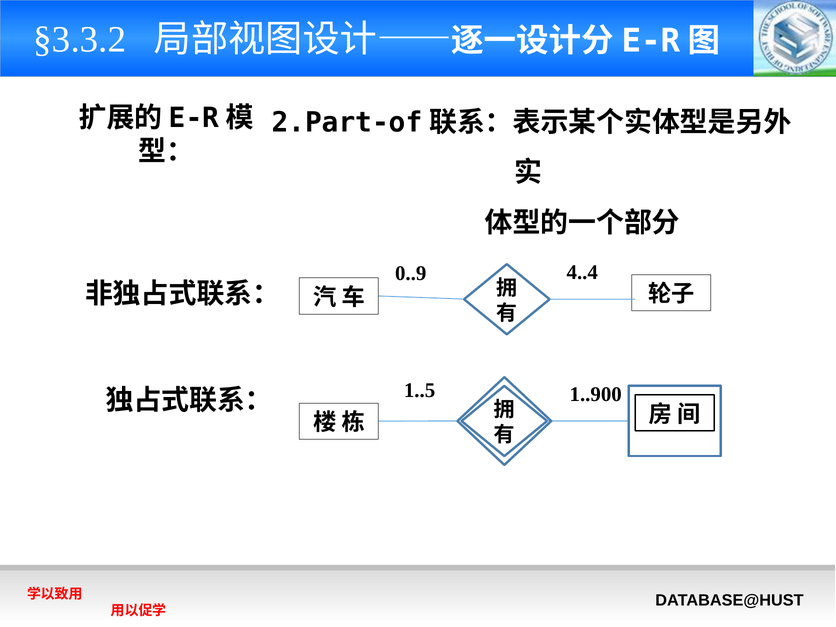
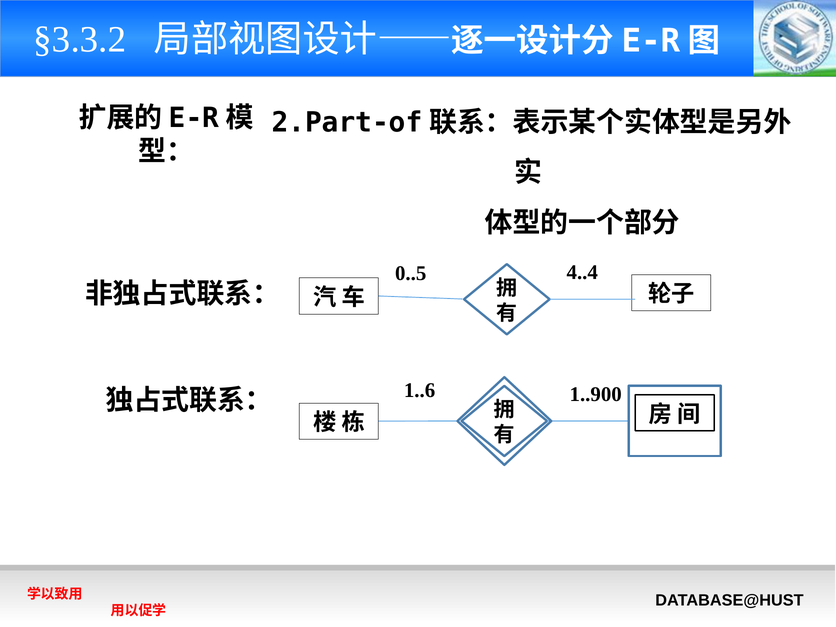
0..9: 0..9 -> 0..5
1..5: 1..5 -> 1..6
